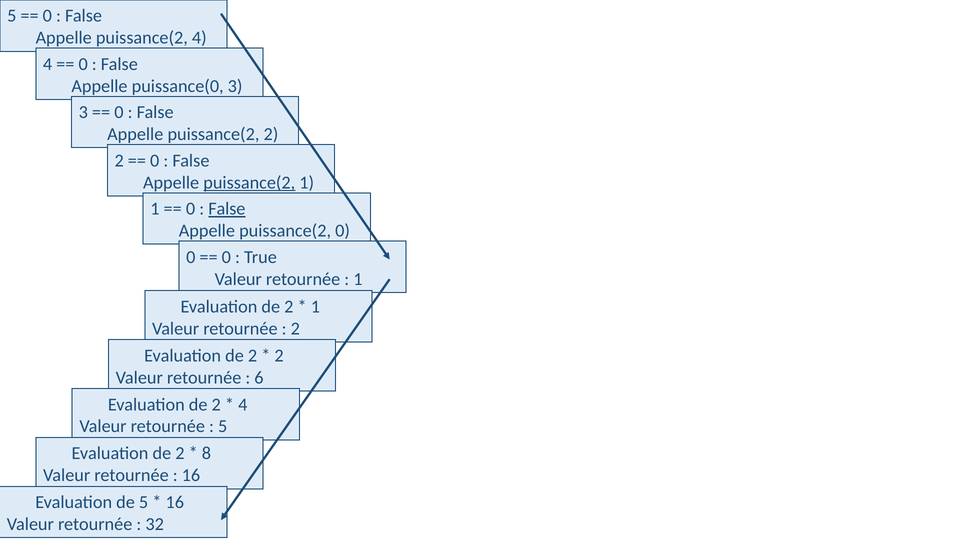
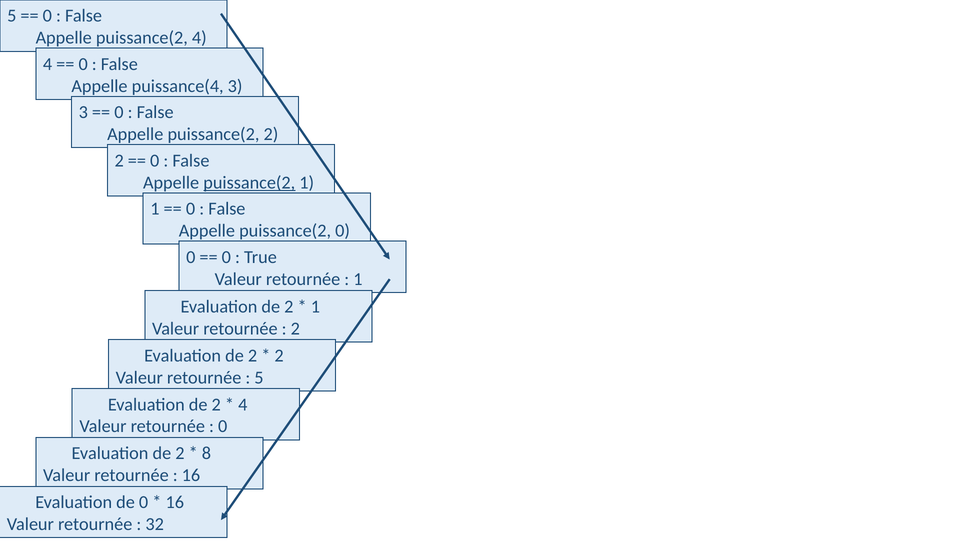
puissance(0: puissance(0 -> puissance(4
False at (227, 209) underline: present -> none
6 at (259, 378): 6 -> 5
5 at (223, 427): 5 -> 0
de 5: 5 -> 0
